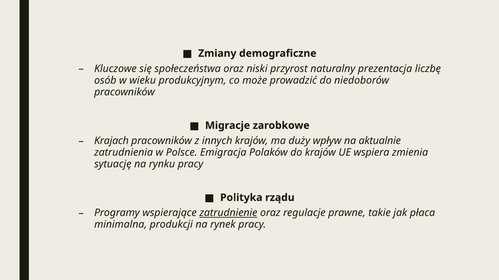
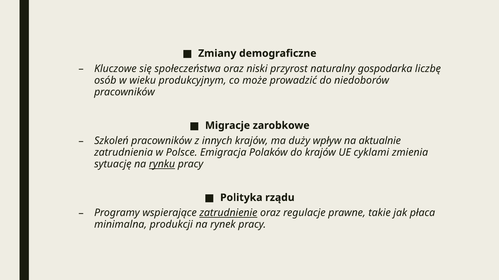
prezentacja: prezentacja -> gospodarka
Krajach: Krajach -> Szkoleń
wspiera: wspiera -> cyklami
rynku underline: none -> present
